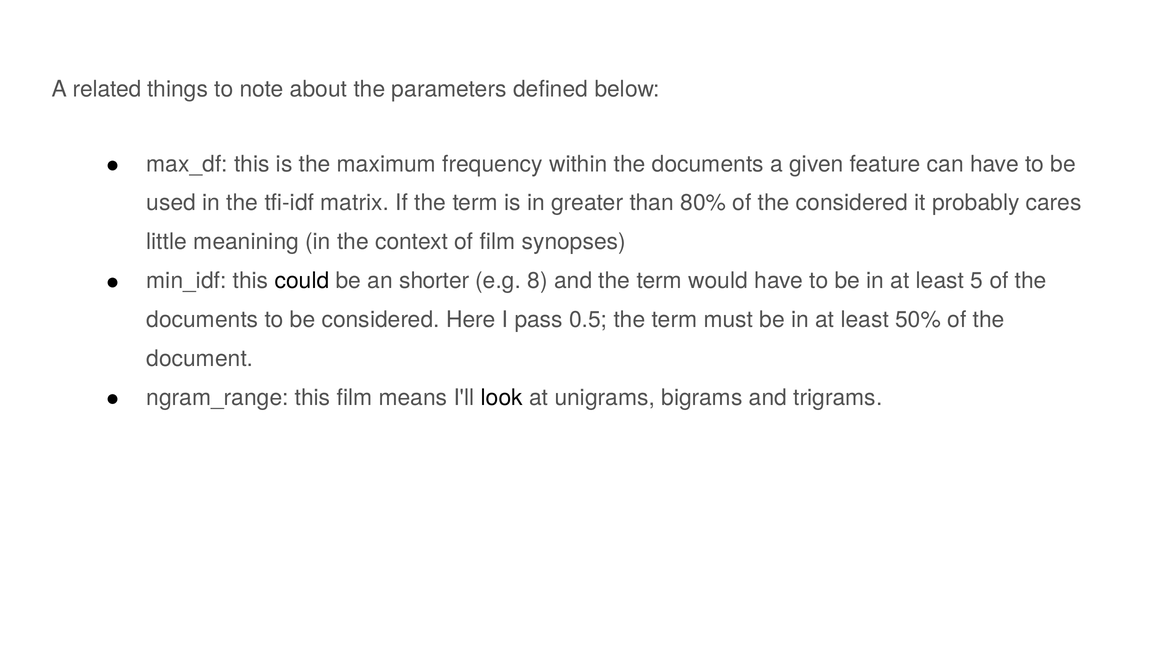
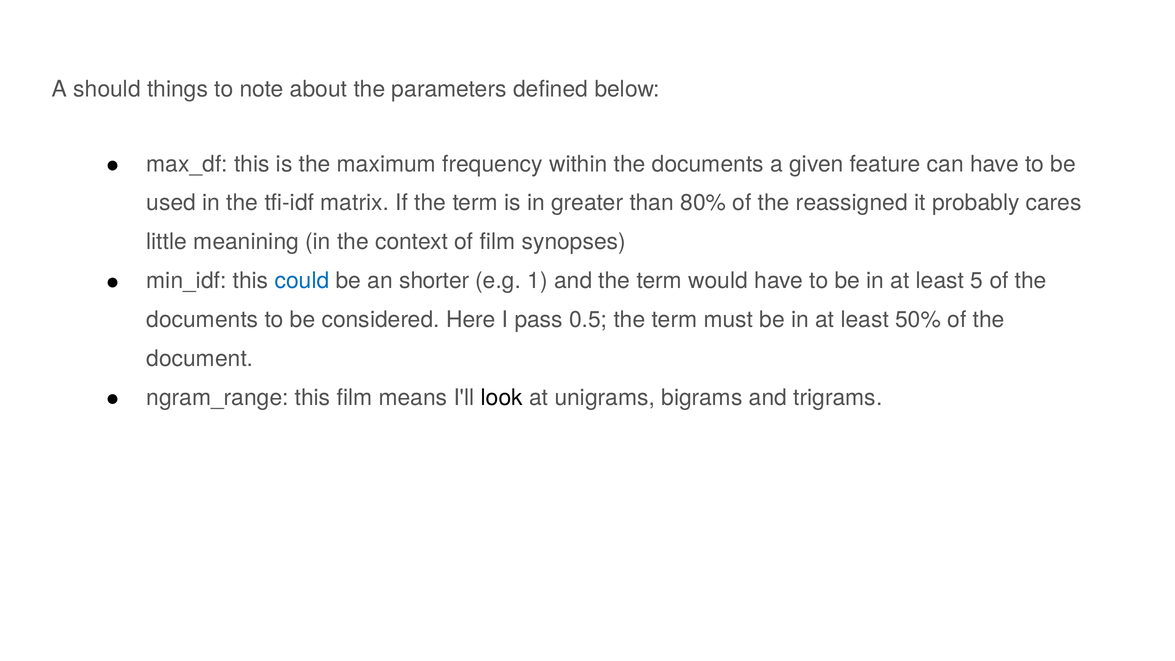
related: related -> should
the considered: considered -> reassigned
could colour: black -> blue
8: 8 -> 1
